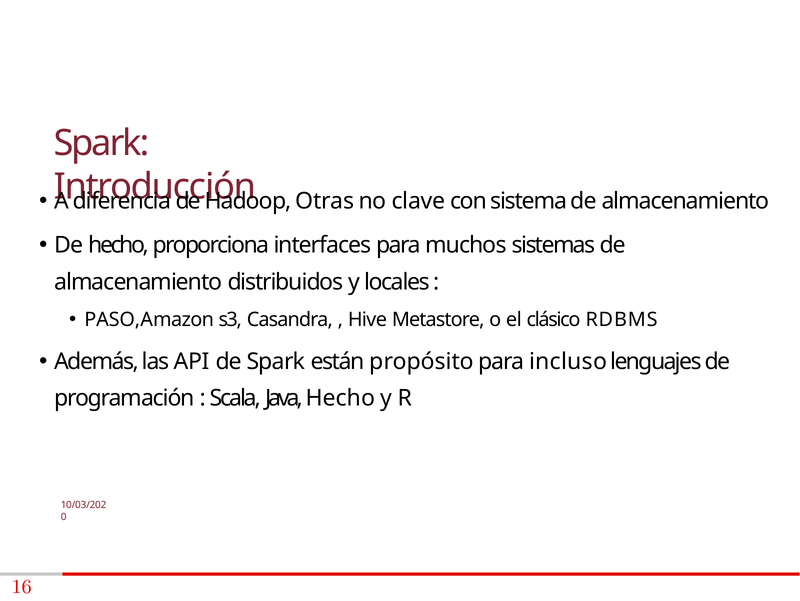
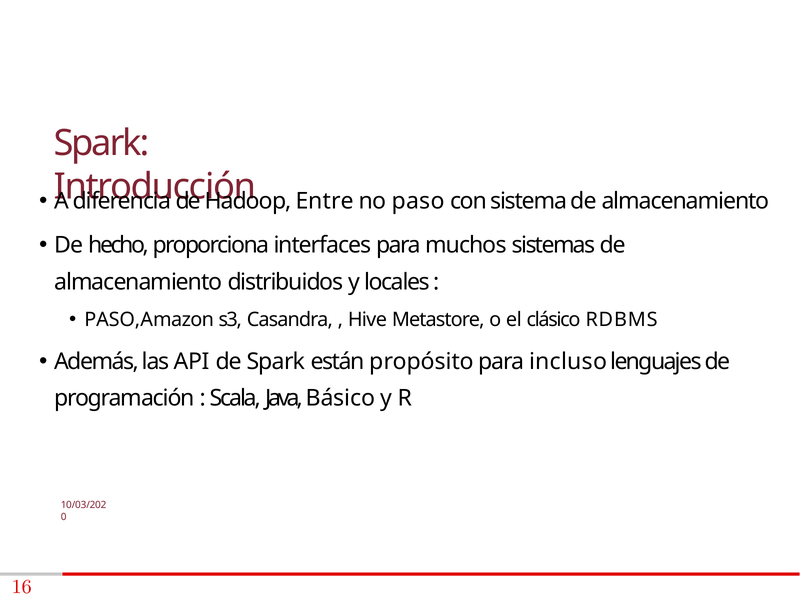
Otras: Otras -> Entre
no clave: clave -> paso
Java Hecho: Hecho -> Básico
